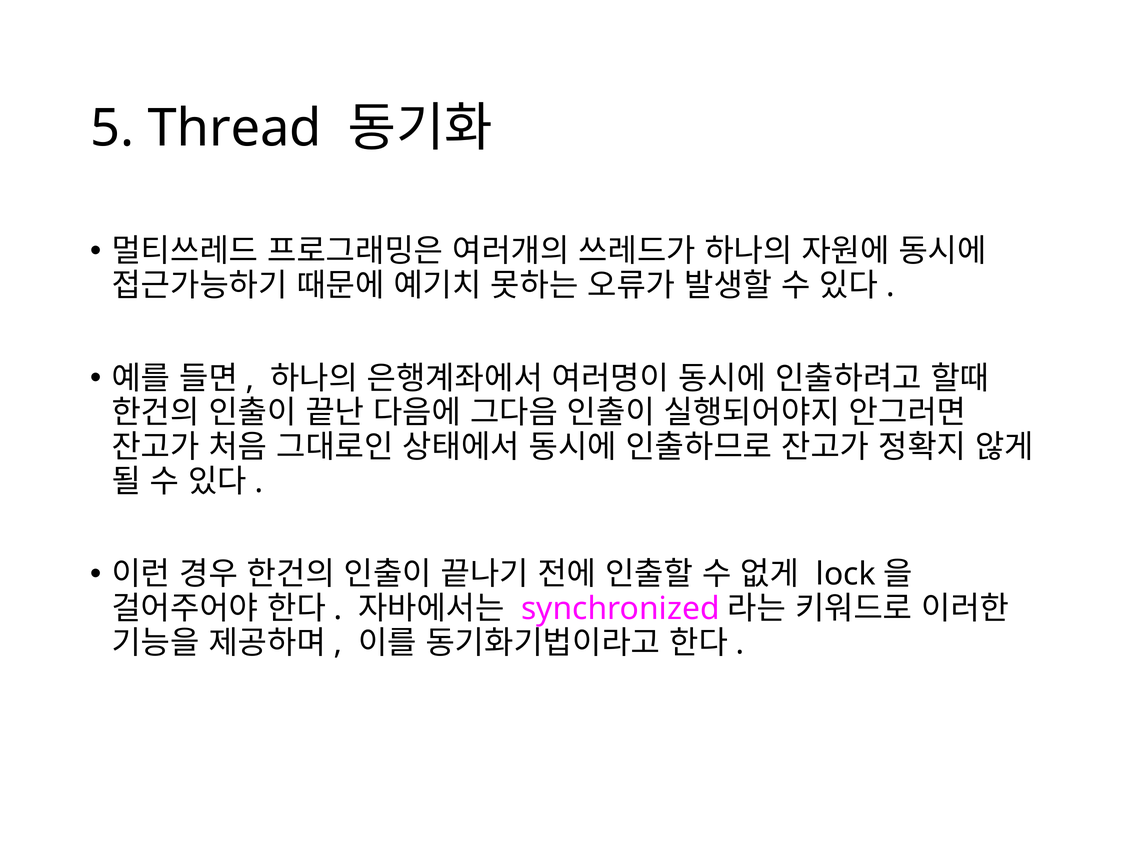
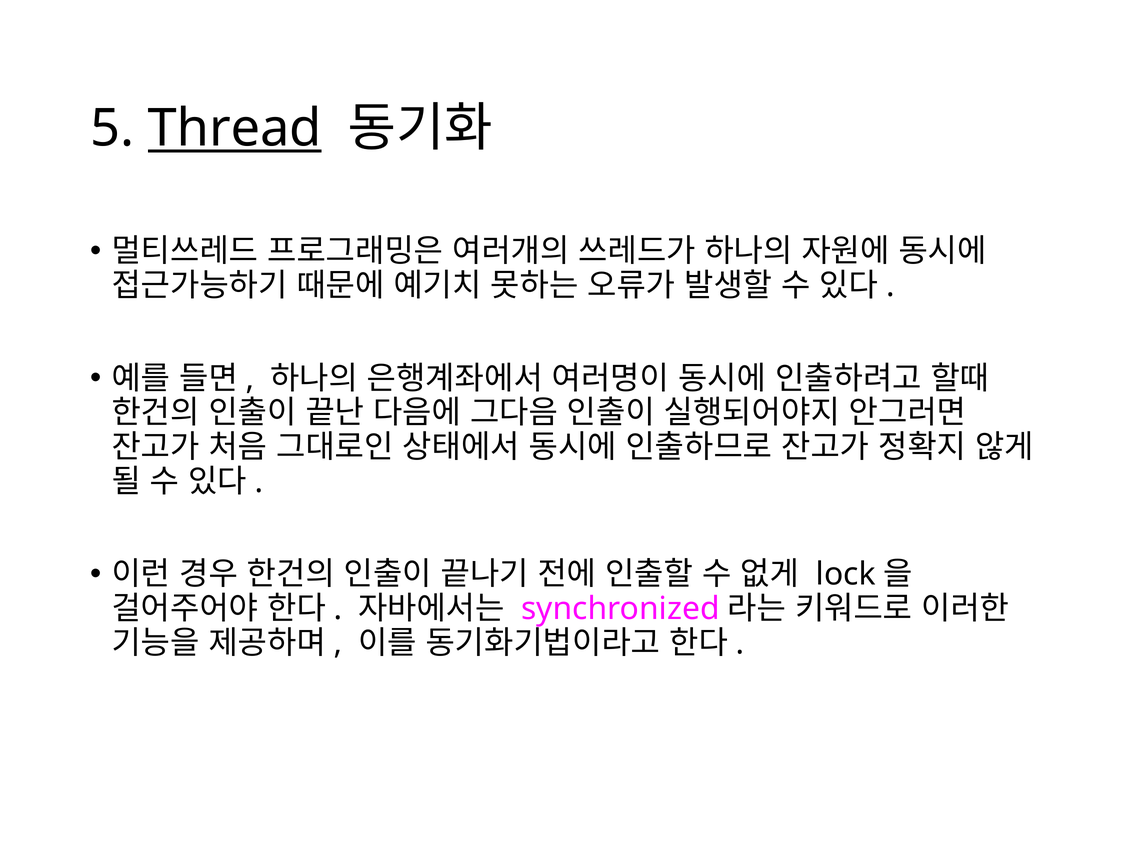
Thread underline: none -> present
